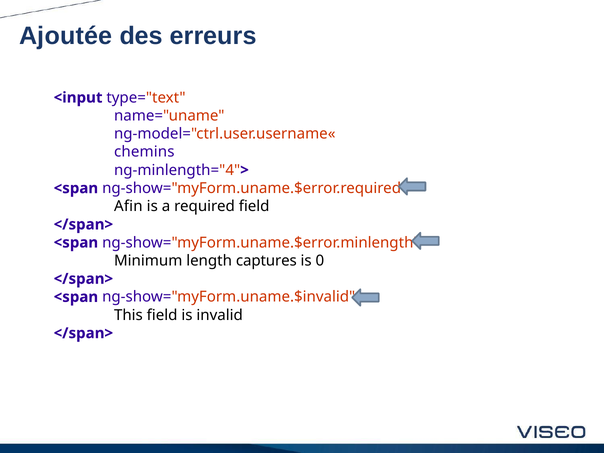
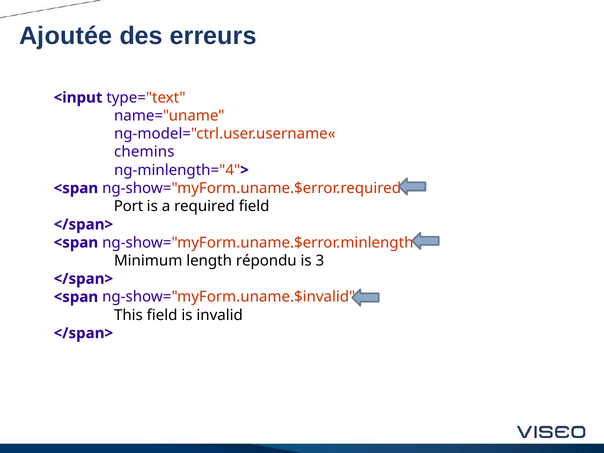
Afin: Afin -> Port
captures: captures -> répondu
0: 0 -> 3
